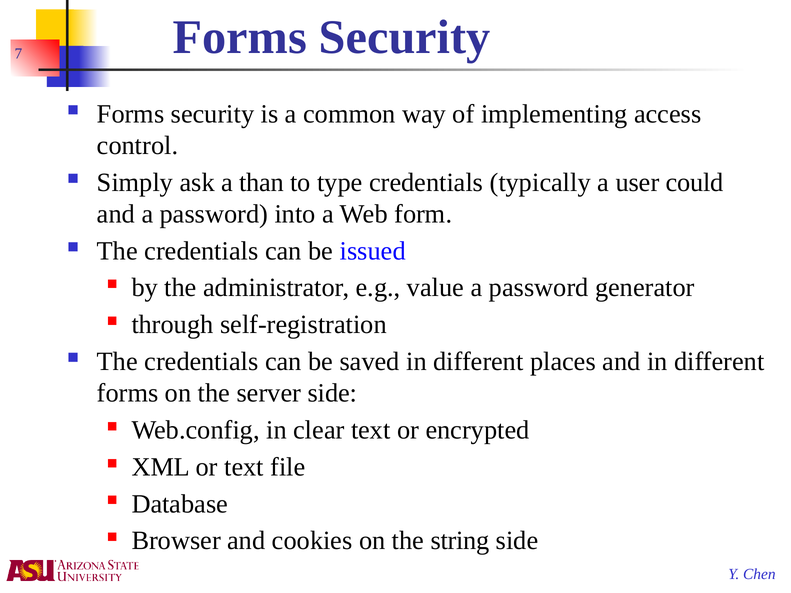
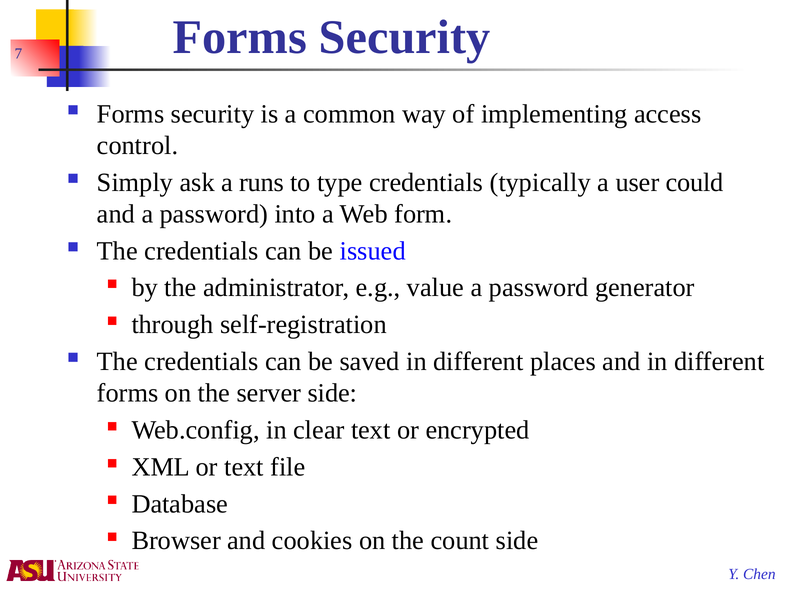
than: than -> runs
string: string -> count
